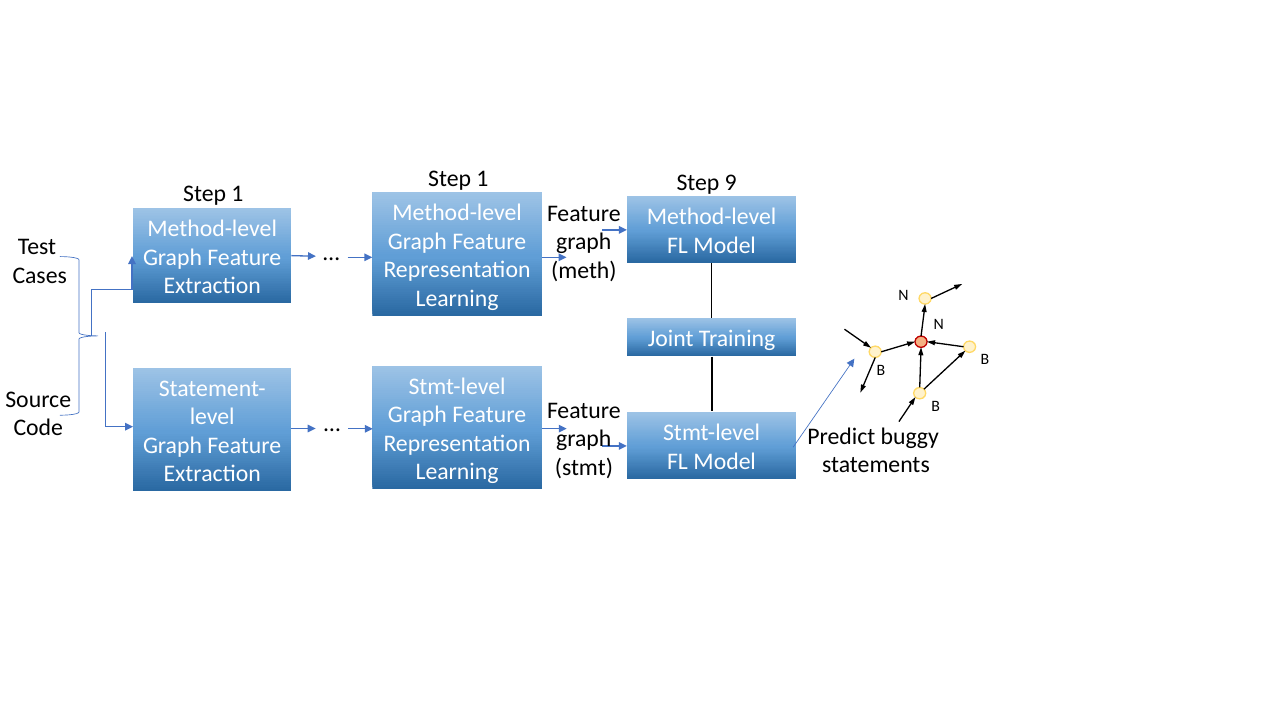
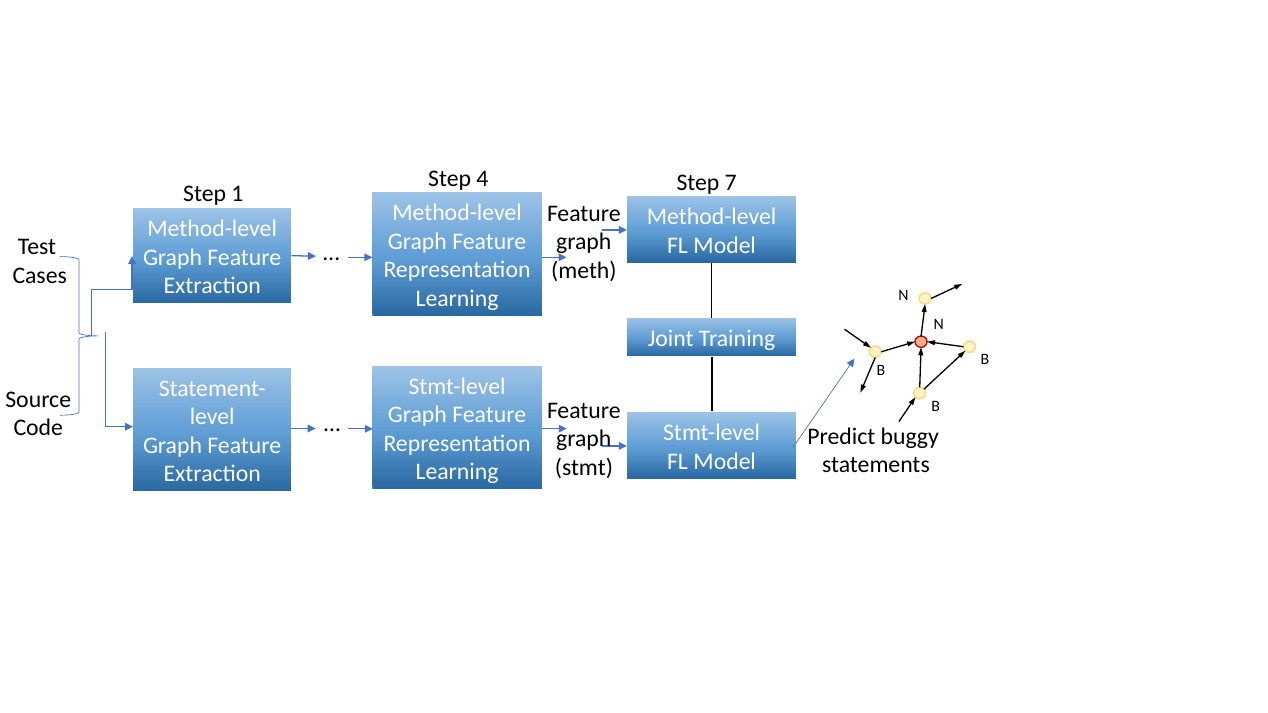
1 at (482, 179): 1 -> 4
9: 9 -> 7
